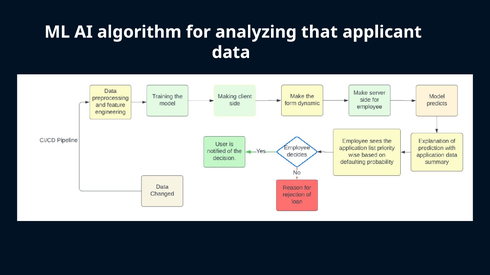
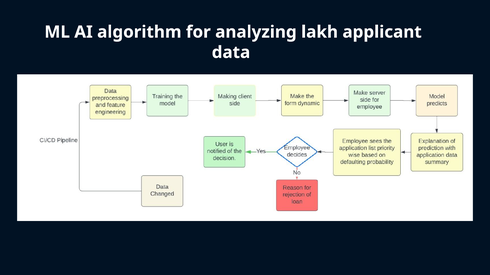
that: that -> lakh
